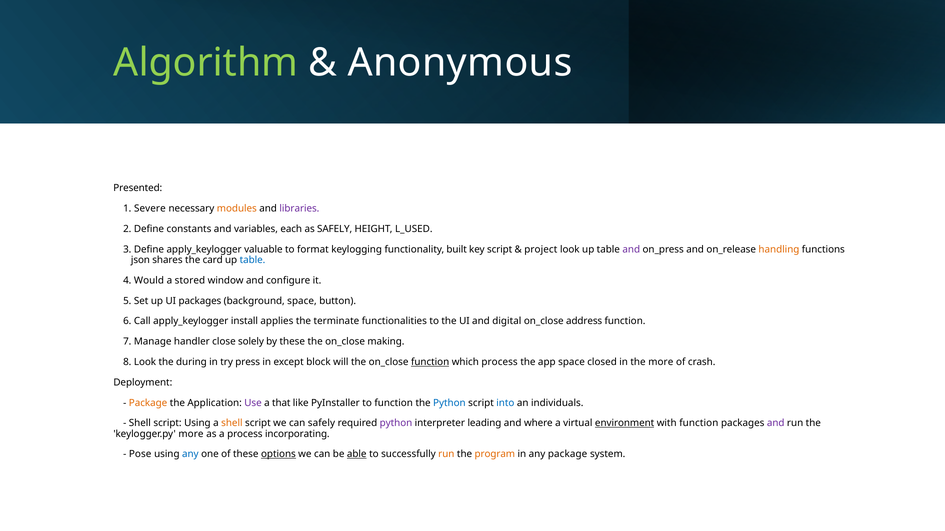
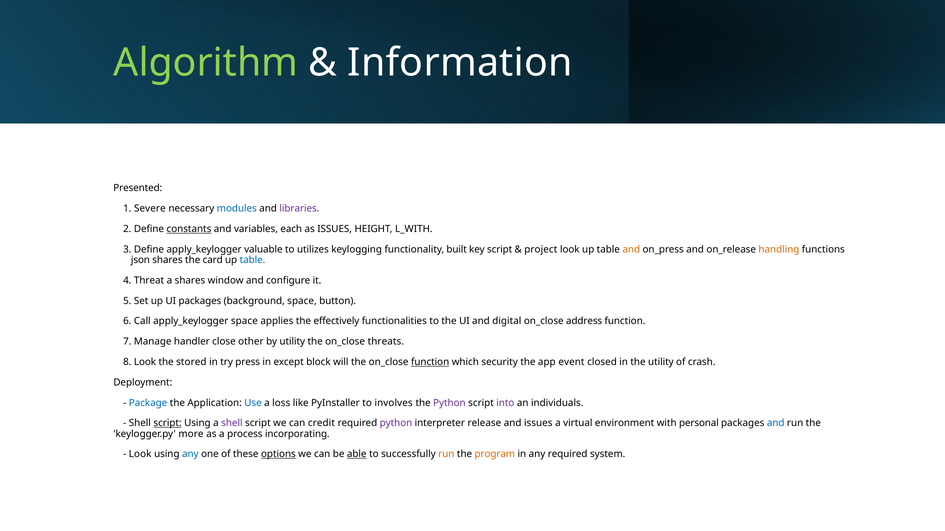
Anonymous: Anonymous -> Information
modules colour: orange -> blue
constants underline: none -> present
as SAFELY: SAFELY -> ISSUES
L_USED: L_USED -> L_WITH
format: format -> utilizes
and at (631, 250) colour: purple -> orange
Would: Would -> Threat
a stored: stored -> shares
apply_keylogger install: install -> space
terminate: terminate -> effectively
solely: solely -> other
by these: these -> utility
making: making -> threats
during: during -> stored
which process: process -> security
app space: space -> event
the more: more -> utility
Package at (148, 403) colour: orange -> blue
Use colour: purple -> blue
that: that -> loss
to function: function -> involves
Python at (449, 403) colour: blue -> purple
into colour: blue -> purple
script at (168, 424) underline: none -> present
shell at (232, 424) colour: orange -> purple
can safely: safely -> credit
leading: leading -> release
and where: where -> issues
environment underline: present -> none
with function: function -> personal
and at (776, 424) colour: purple -> blue
Pose at (140, 455): Pose -> Look
any package: package -> required
